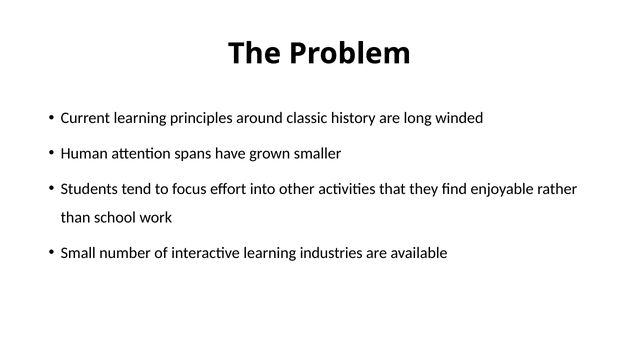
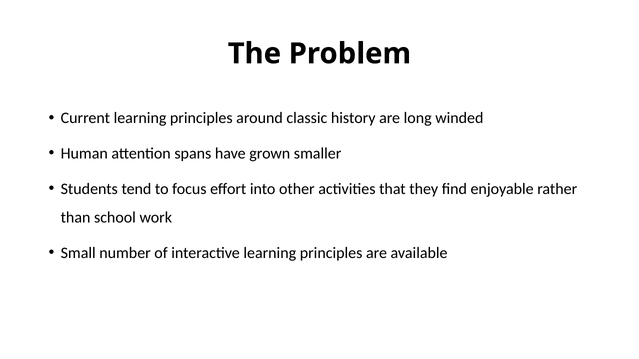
interactive learning industries: industries -> principles
